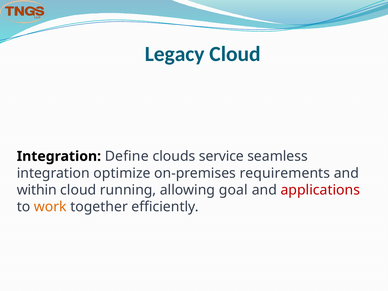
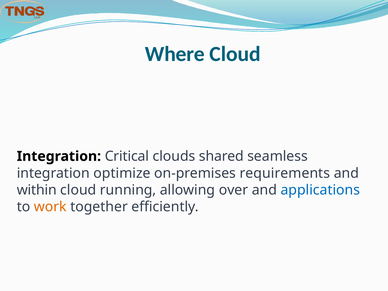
Legacy: Legacy -> Where
Define: Define -> Critical
service: service -> shared
goal: goal -> over
applications colour: red -> blue
